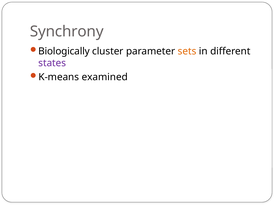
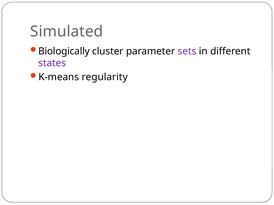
Synchrony: Synchrony -> Simulated
sets colour: orange -> purple
examined: examined -> regularity
